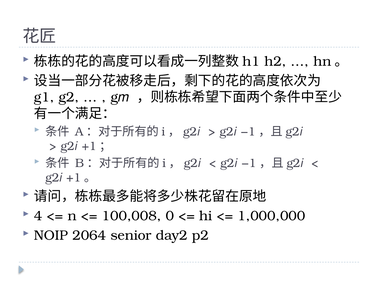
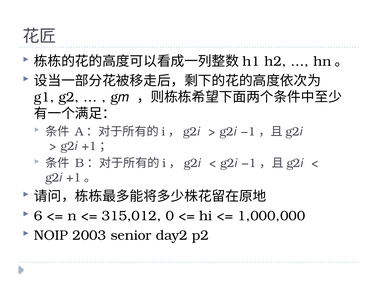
4: 4 -> 6
100,008: 100,008 -> 315,012
2064: 2064 -> 2003
